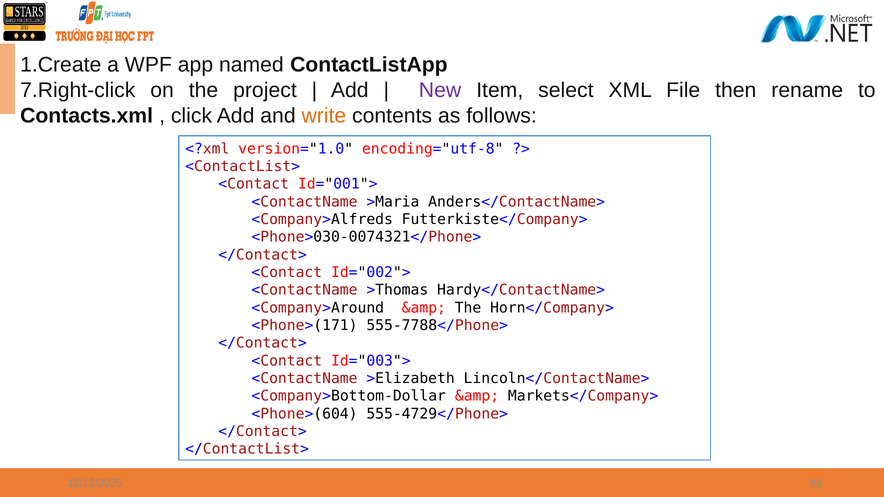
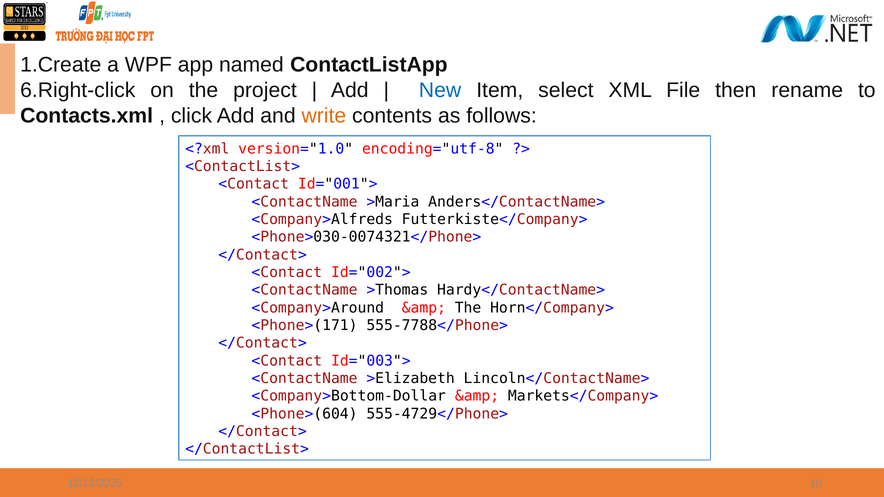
7.Right-click: 7.Right-click -> 6.Right-click
New colour: purple -> blue
83: 83 -> 10
